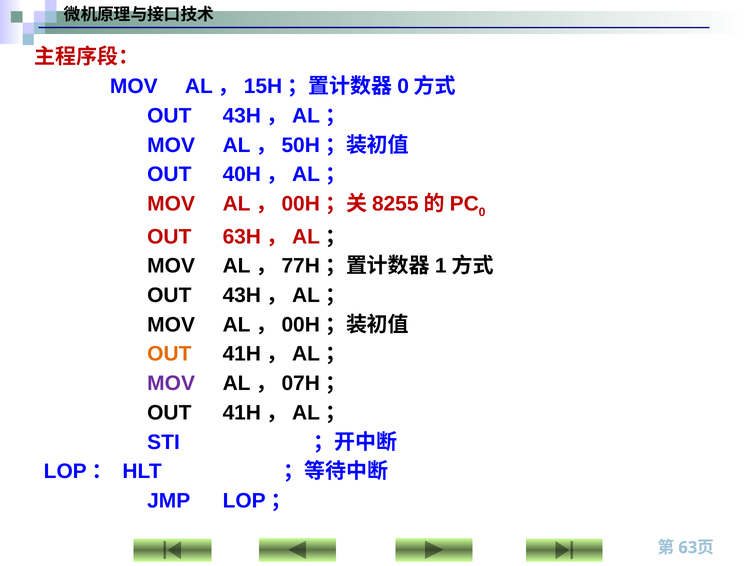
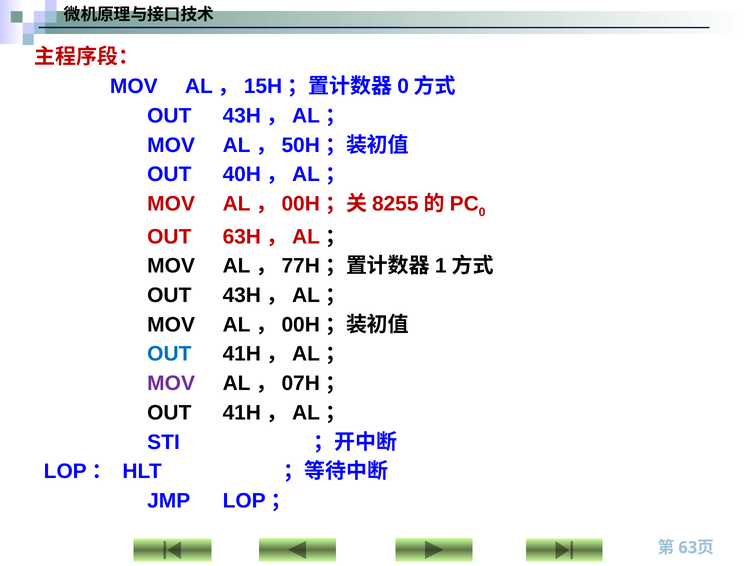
OUT at (169, 354) colour: orange -> blue
